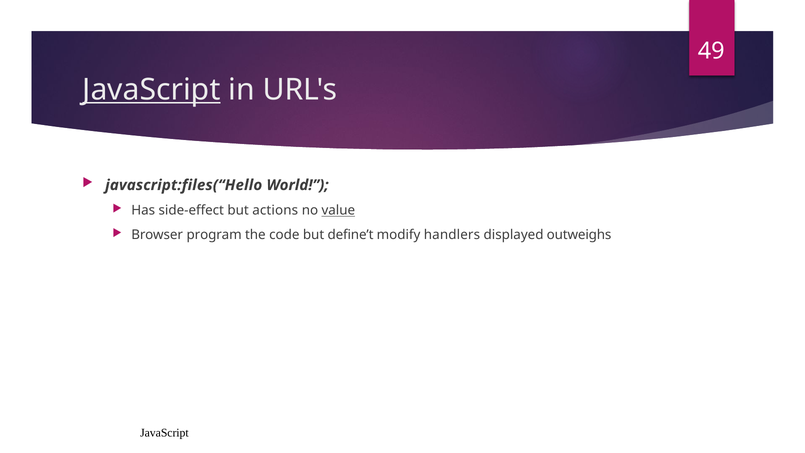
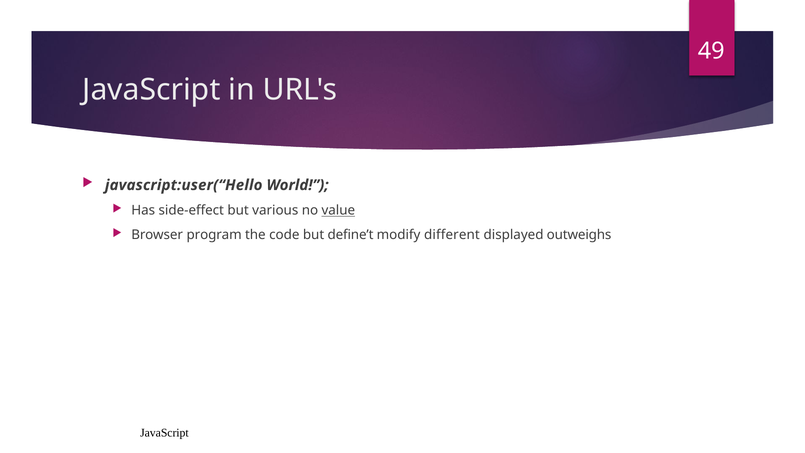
JavaScript at (151, 90) underline: present -> none
javascript:files(“Hello: javascript:files(“Hello -> javascript:user(“Hello
actions: actions -> various
handlers: handlers -> different
